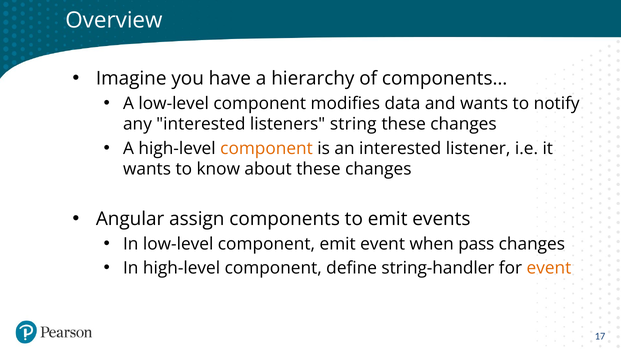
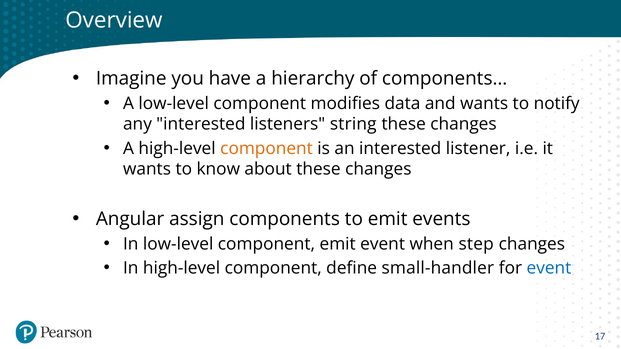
pass: pass -> step
string-handler: string-handler -> small-handler
event at (549, 268) colour: orange -> blue
